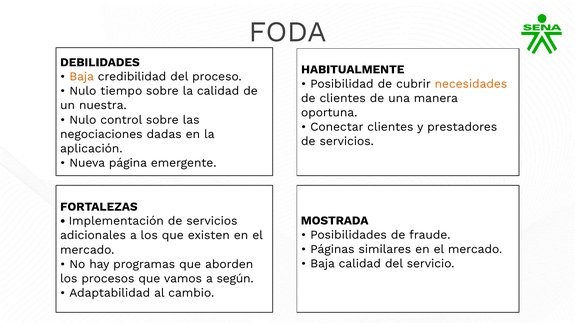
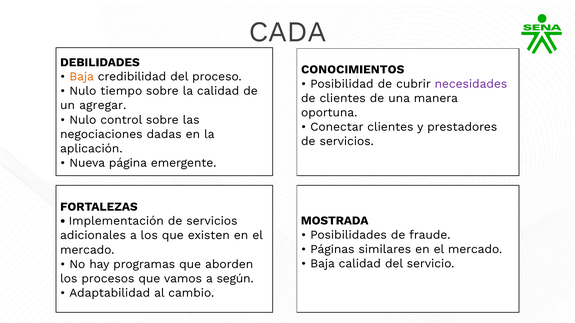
FODA: FODA -> CADA
HABITUALMENTE: HABITUALMENTE -> CONOCIMIENTOS
necesidades colour: orange -> purple
nuestra: nuestra -> agregar
